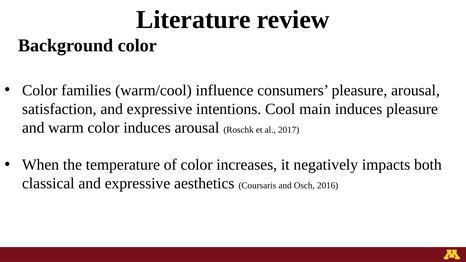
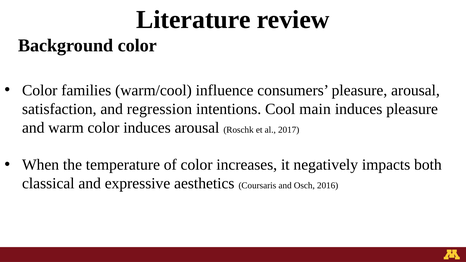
satisfaction and expressive: expressive -> regression
